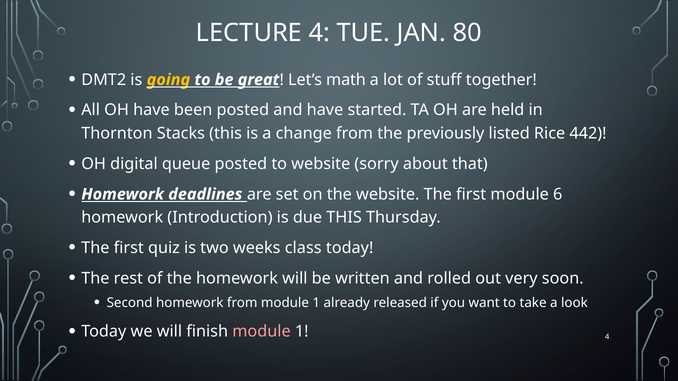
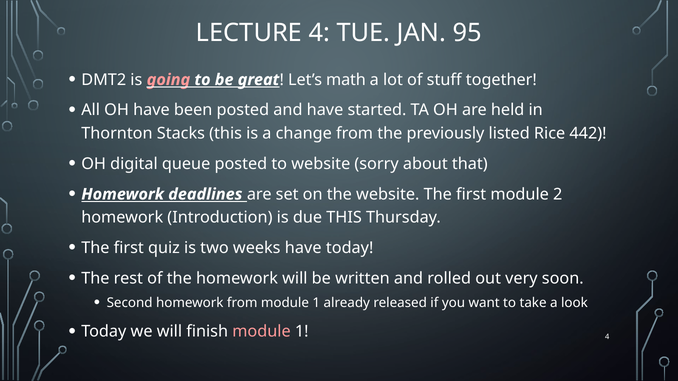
80: 80 -> 95
going colour: yellow -> pink
6: 6 -> 2
weeks class: class -> have
